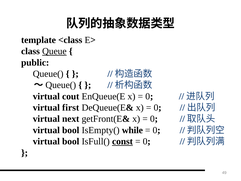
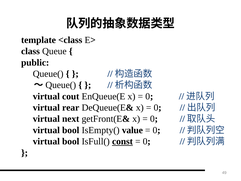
Queue underline: present -> none
first: first -> rear
while: while -> value
